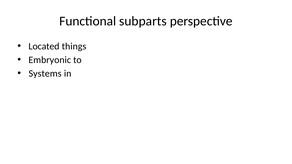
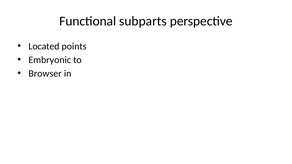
things: things -> points
Systems: Systems -> Browser
